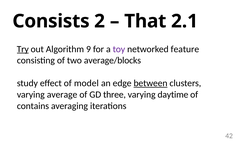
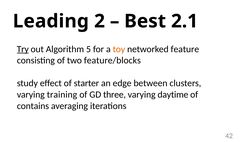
Consists: Consists -> Leading
That: That -> Best
9: 9 -> 5
toy colour: purple -> orange
average/blocks: average/blocks -> feature/blocks
model: model -> starter
between underline: present -> none
average: average -> training
